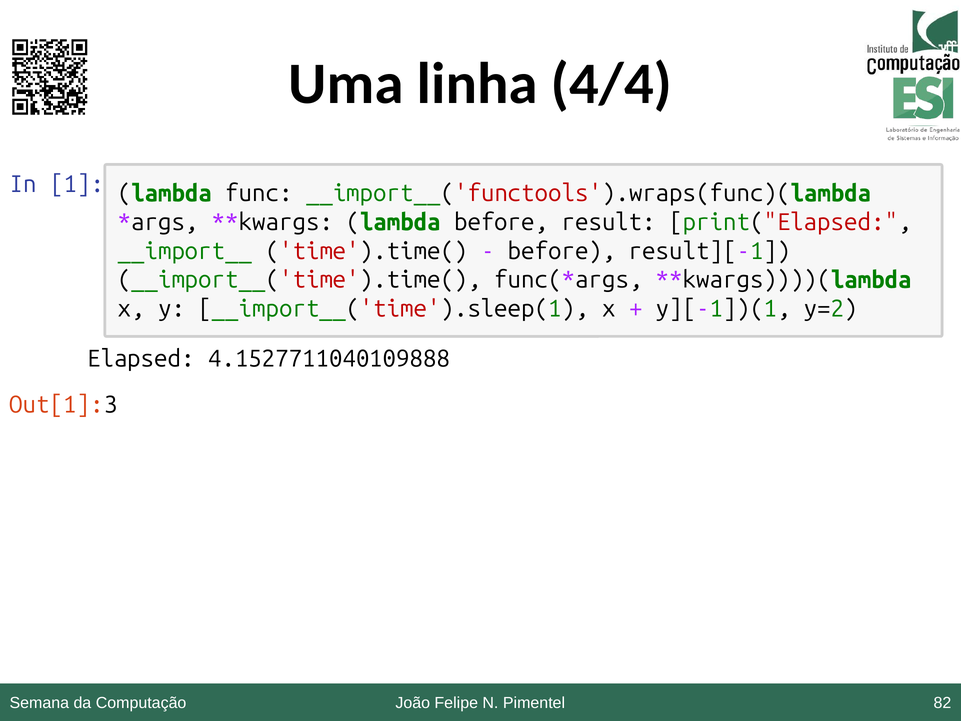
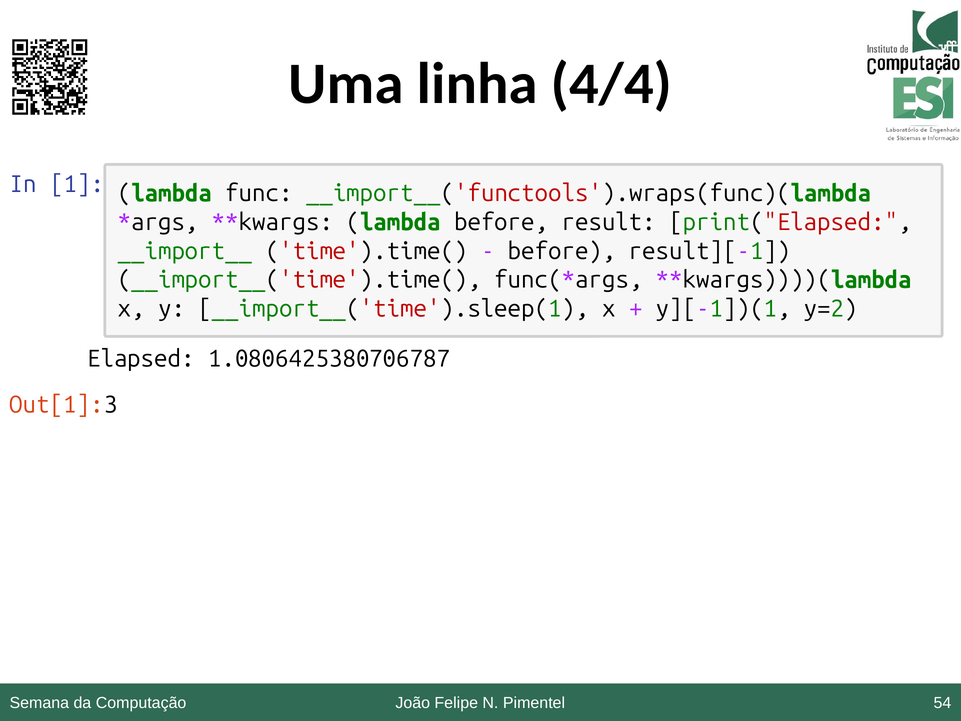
4.1527711040109888: 4.1527711040109888 -> 1.0806425380706787
82: 82 -> 54
